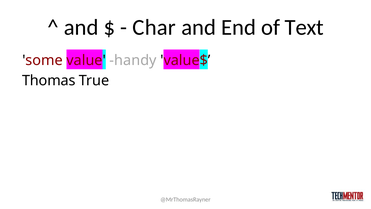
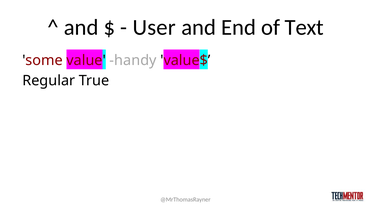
Char: Char -> User
Thomas: Thomas -> Regular
